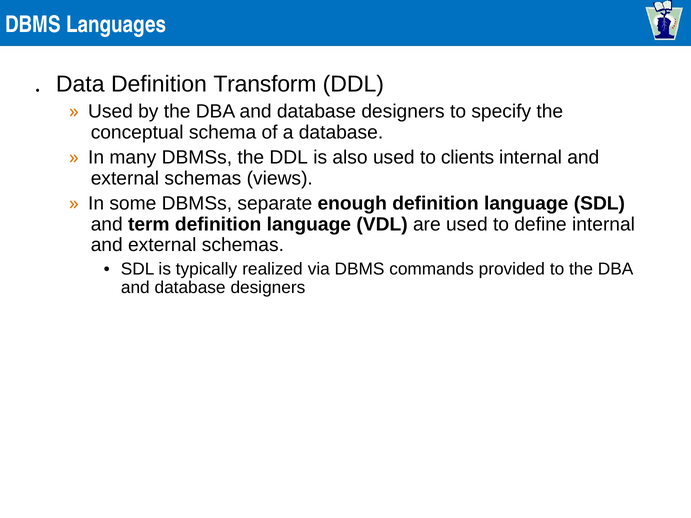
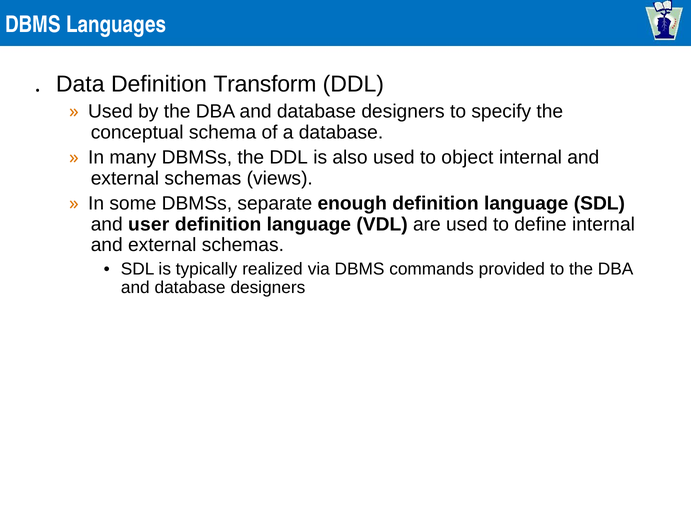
clients: clients -> object
term: term -> user
